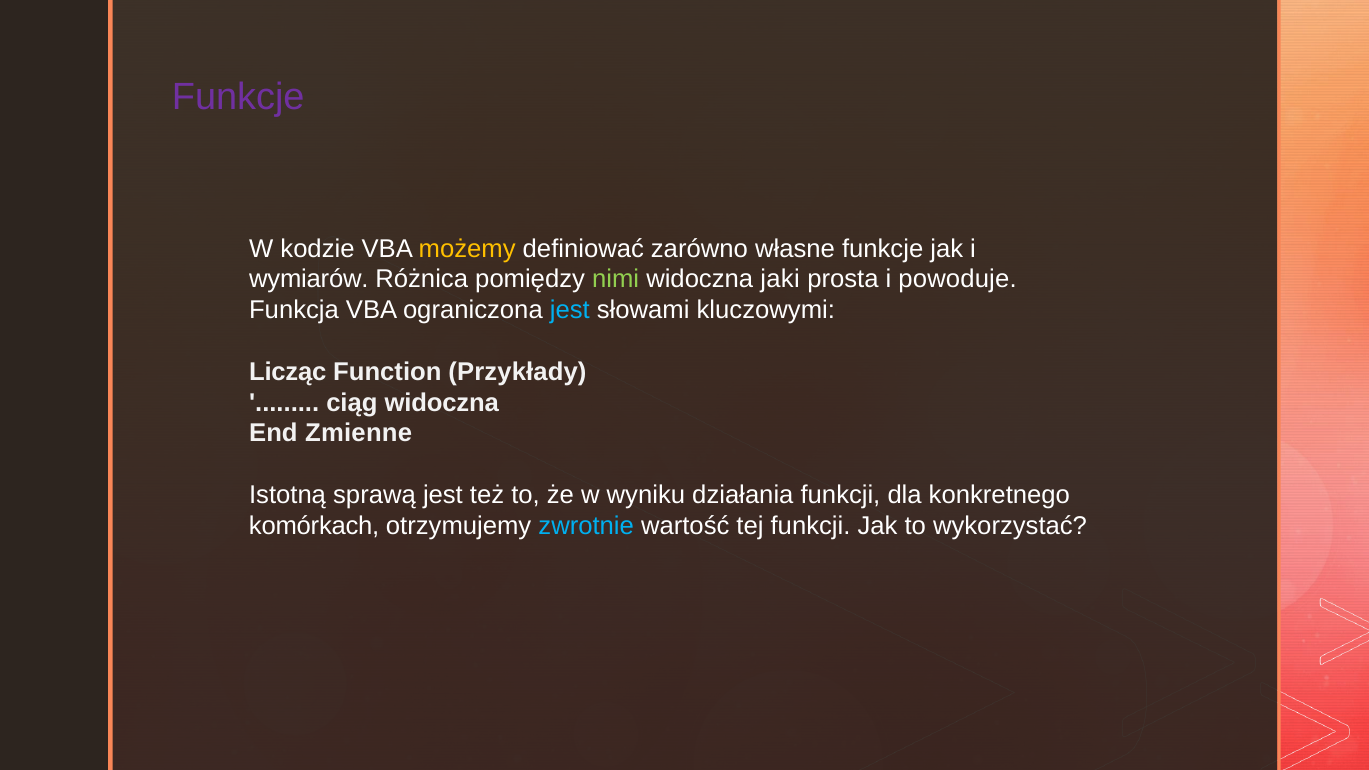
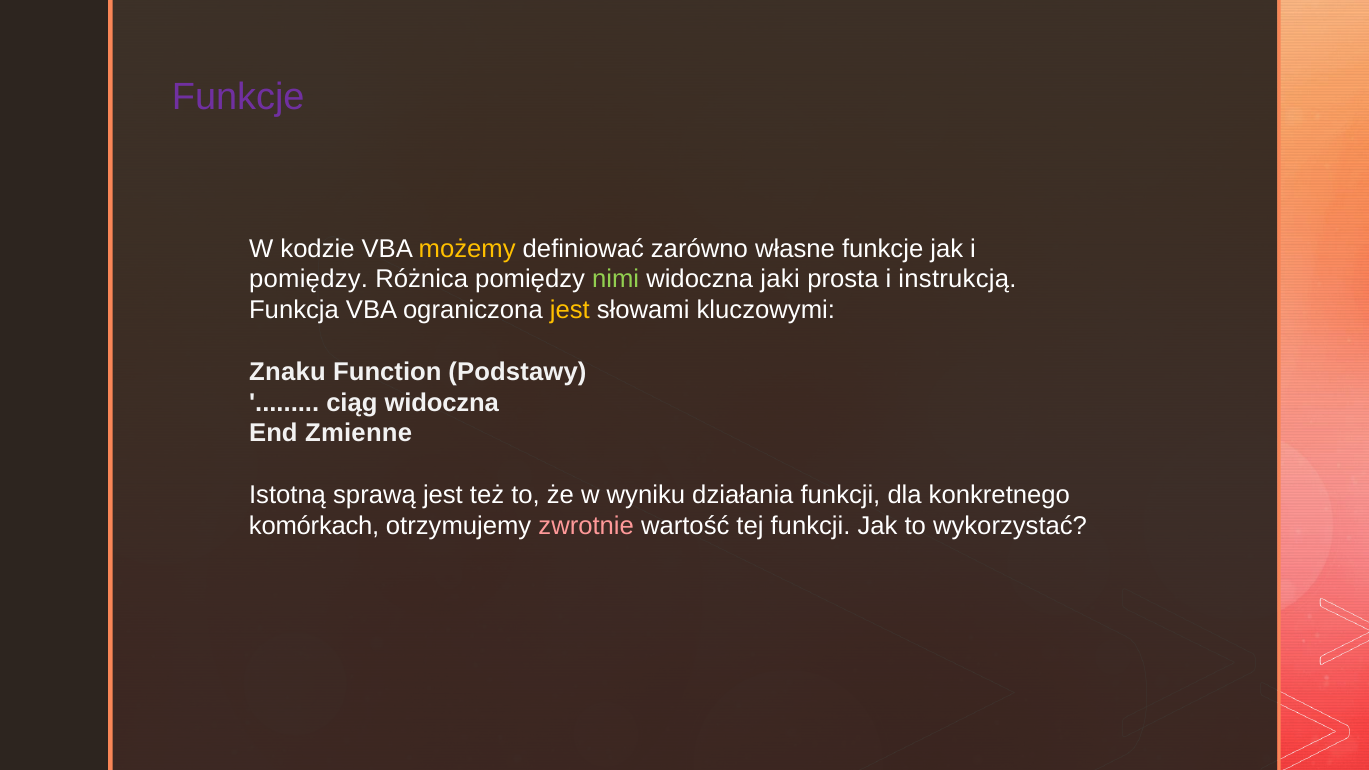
wymiarów at (309, 279): wymiarów -> pomiędzy
powoduje: powoduje -> instrukcją
jest at (570, 310) colour: light blue -> yellow
Licząc: Licząc -> Znaku
Przykłady: Przykłady -> Podstawy
zwrotnie colour: light blue -> pink
